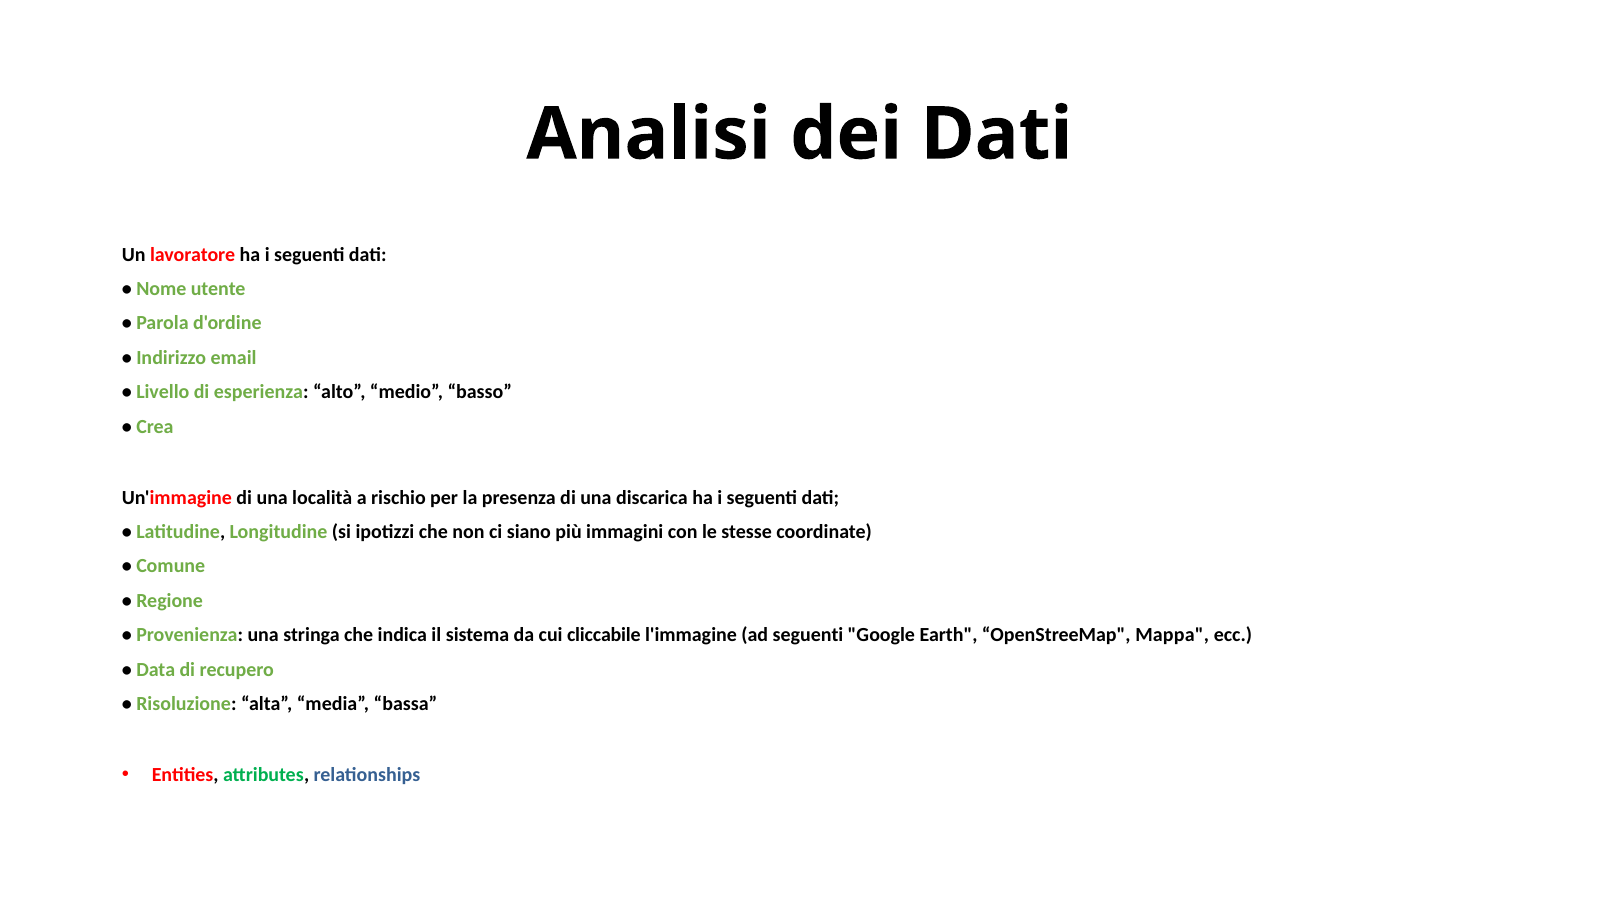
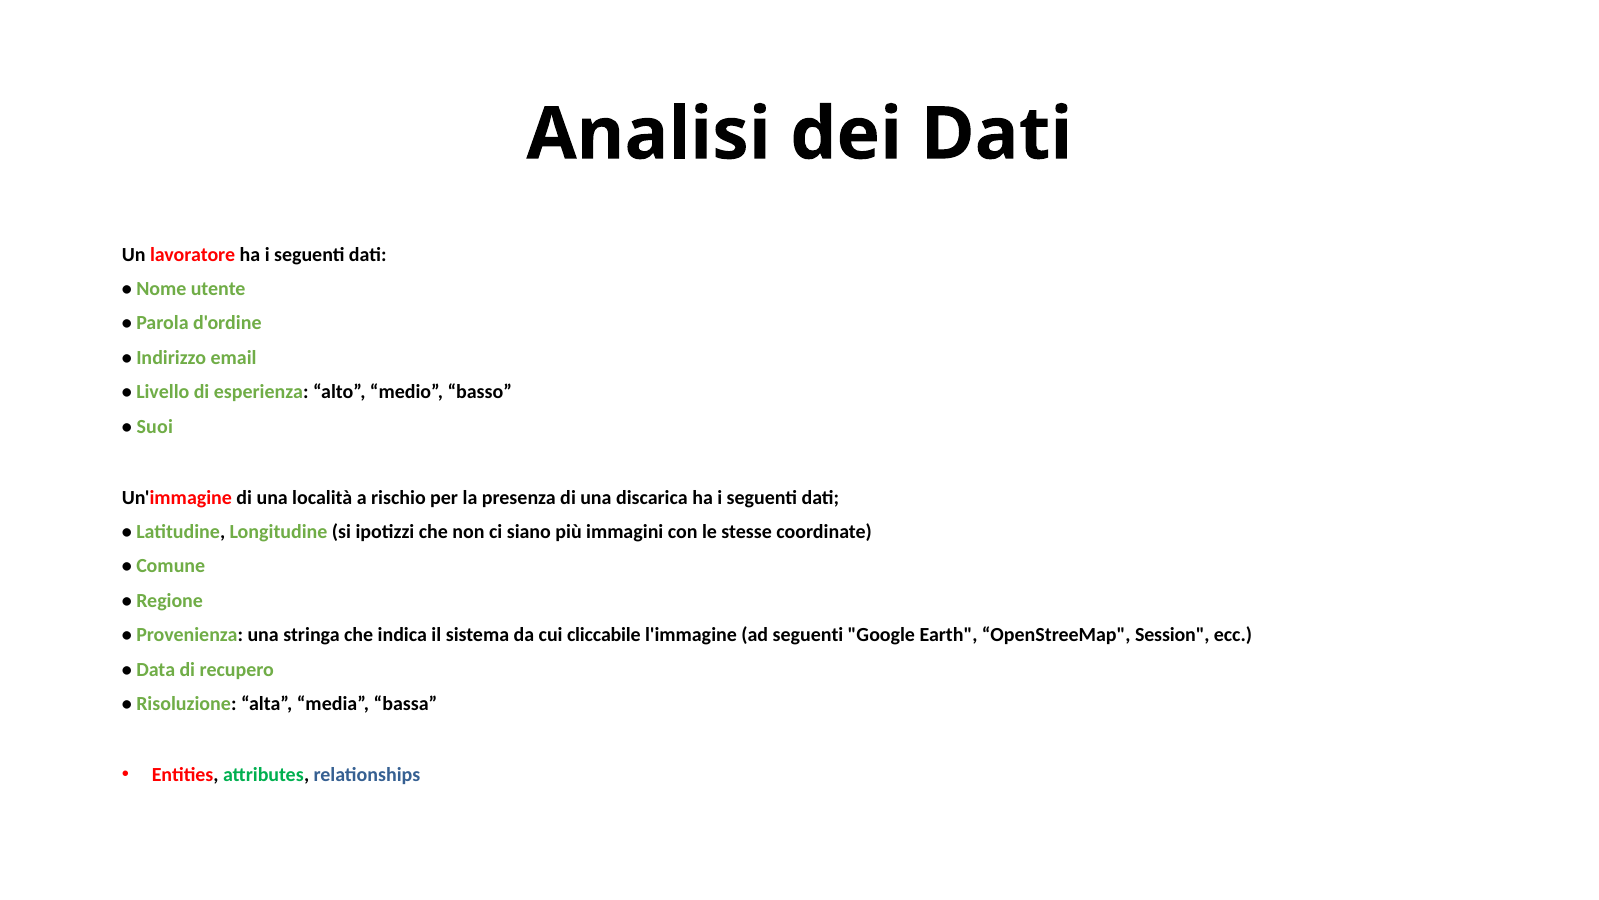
Crea: Crea -> Suoi
Mappa: Mappa -> Session
